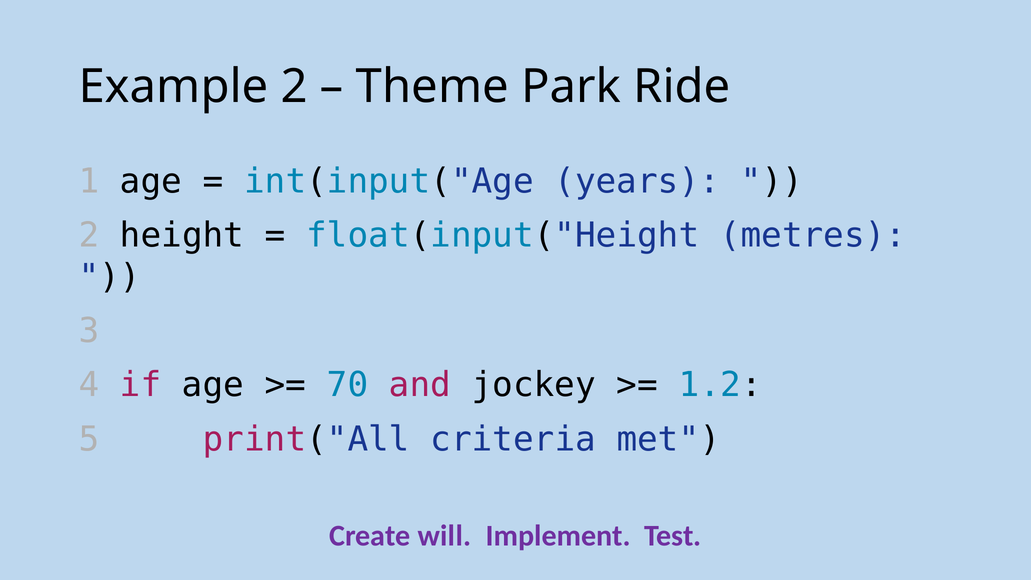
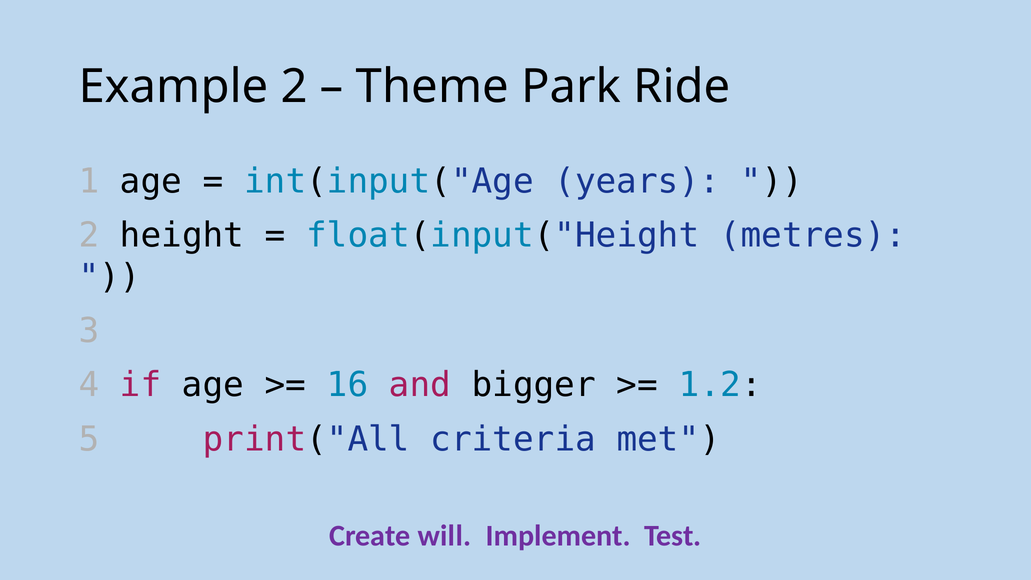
70: 70 -> 16
jockey: jockey -> bigger
